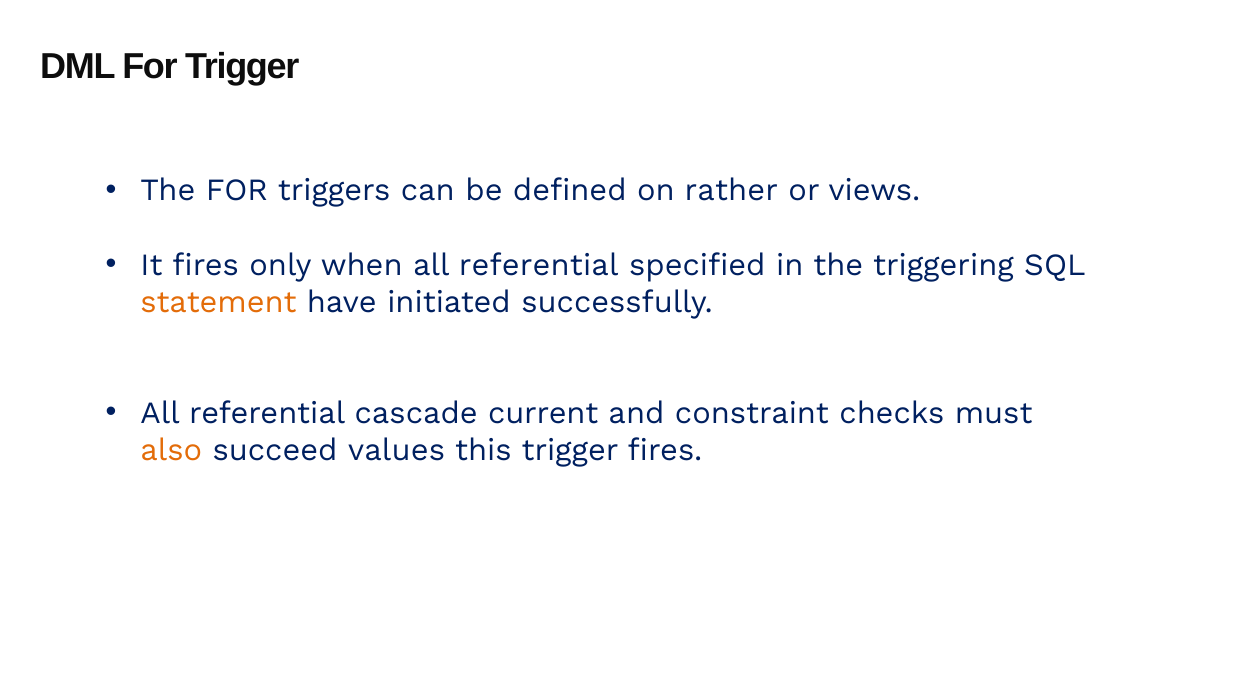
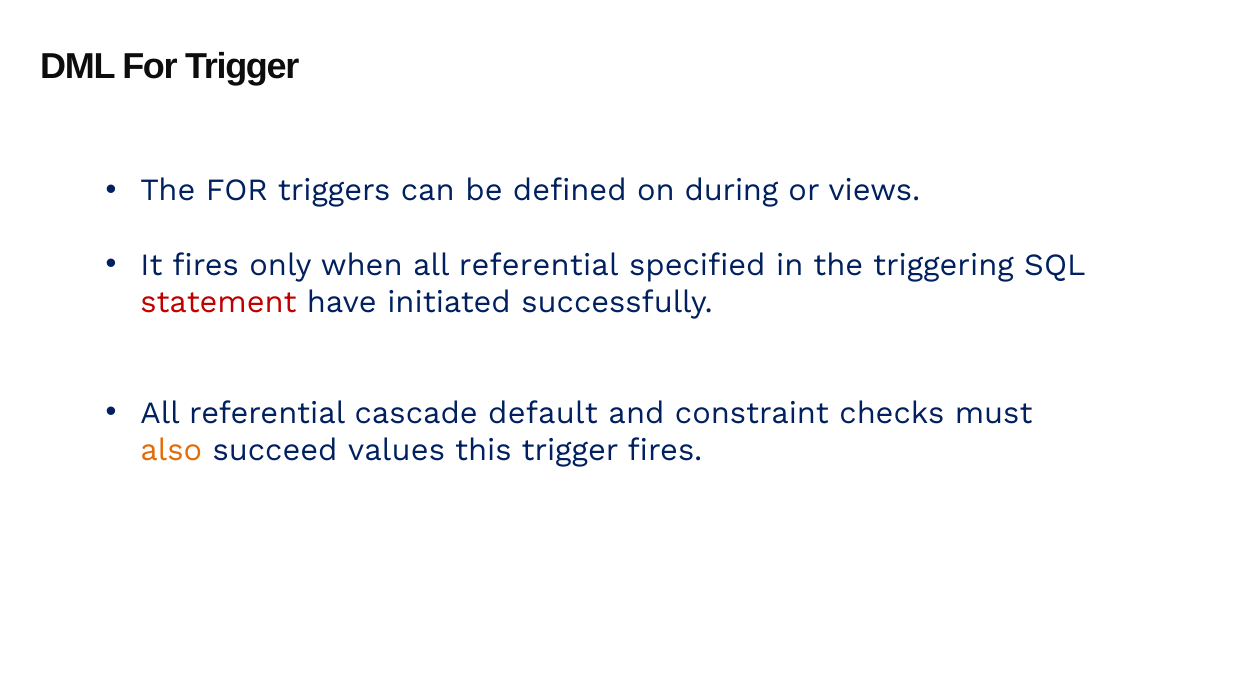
rather: rather -> during
statement colour: orange -> red
current: current -> default
